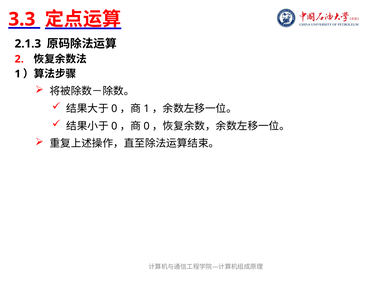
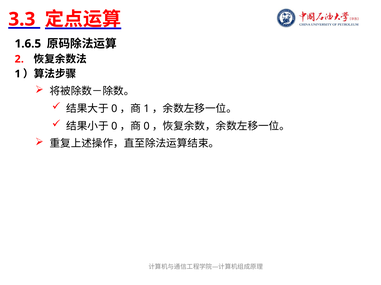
2.1.3: 2.1.3 -> 1.6.5
